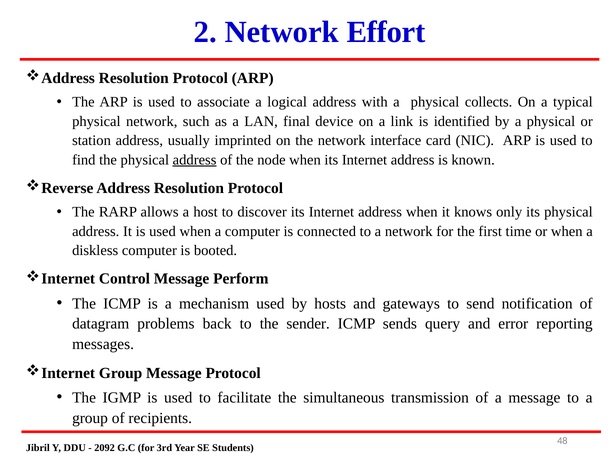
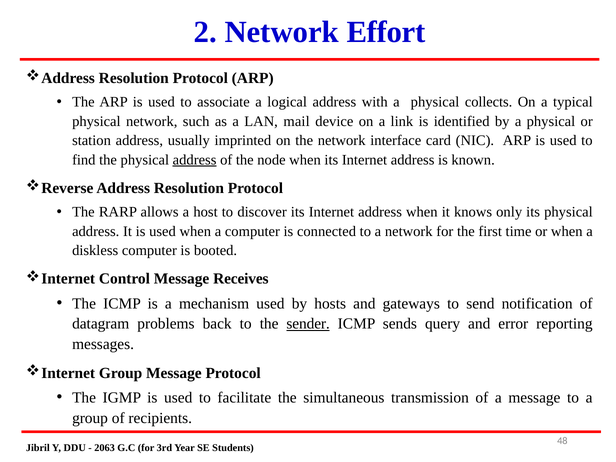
final: final -> mail
Perform: Perform -> Receives
sender underline: none -> present
2092: 2092 -> 2063
